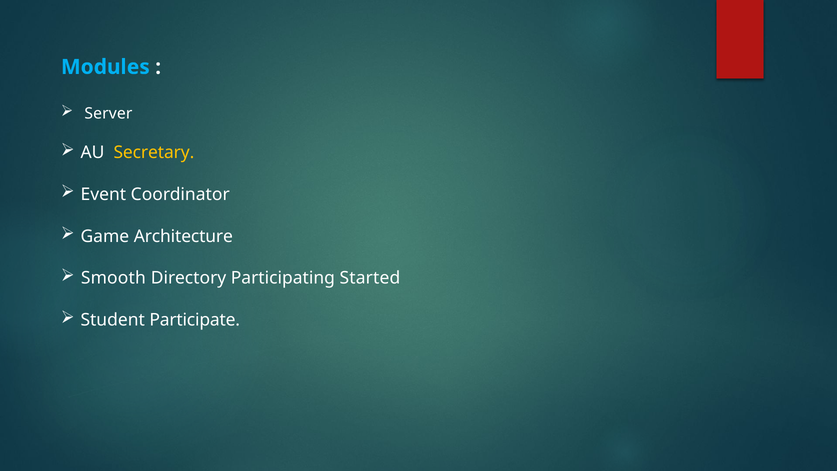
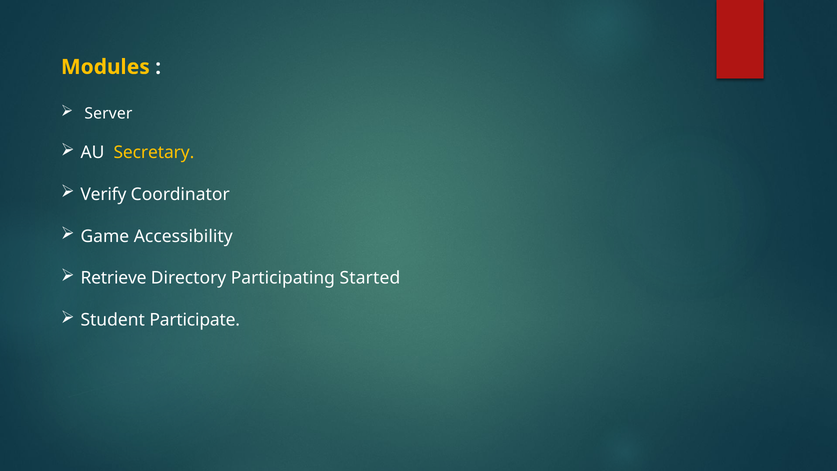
Modules colour: light blue -> yellow
Event: Event -> Verify
Architecture: Architecture -> Accessibility
Smooth: Smooth -> Retrieve
